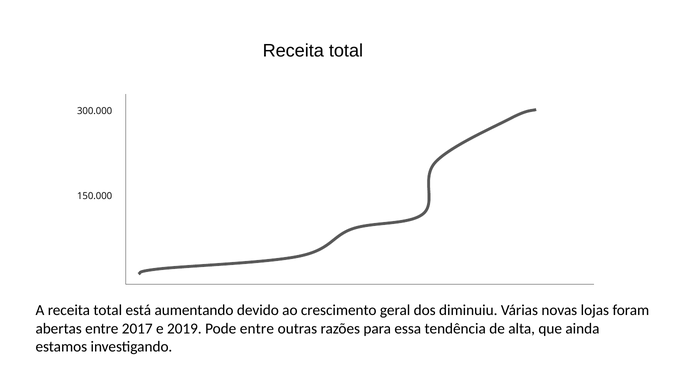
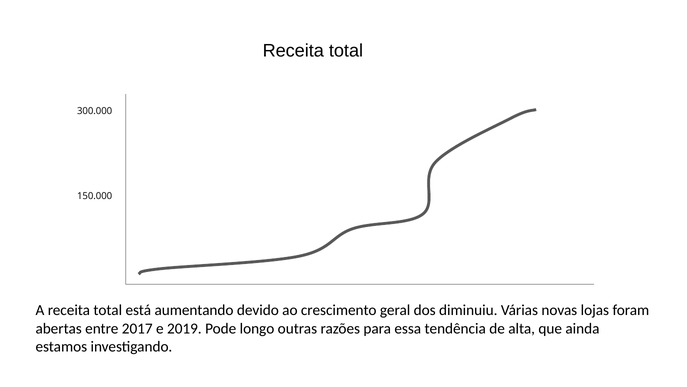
Pode entre: entre -> longo
